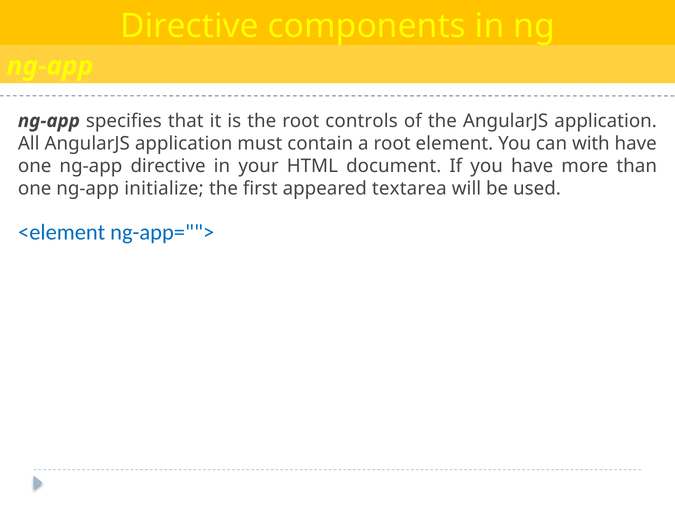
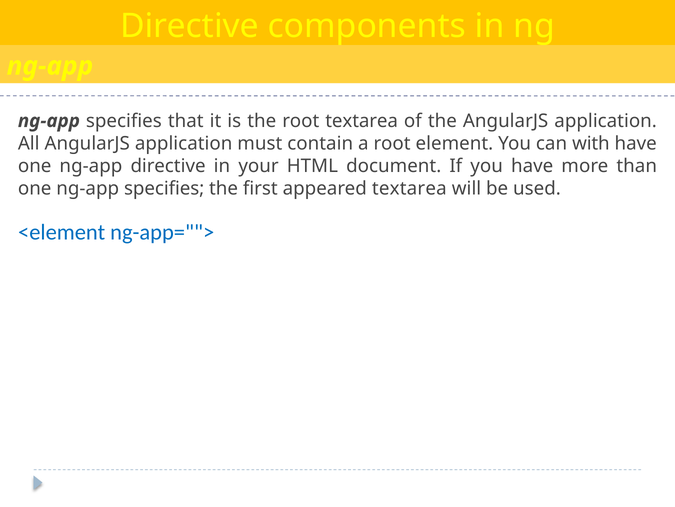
root controls: controls -> textarea
one ng-app initialize: initialize -> specifies
